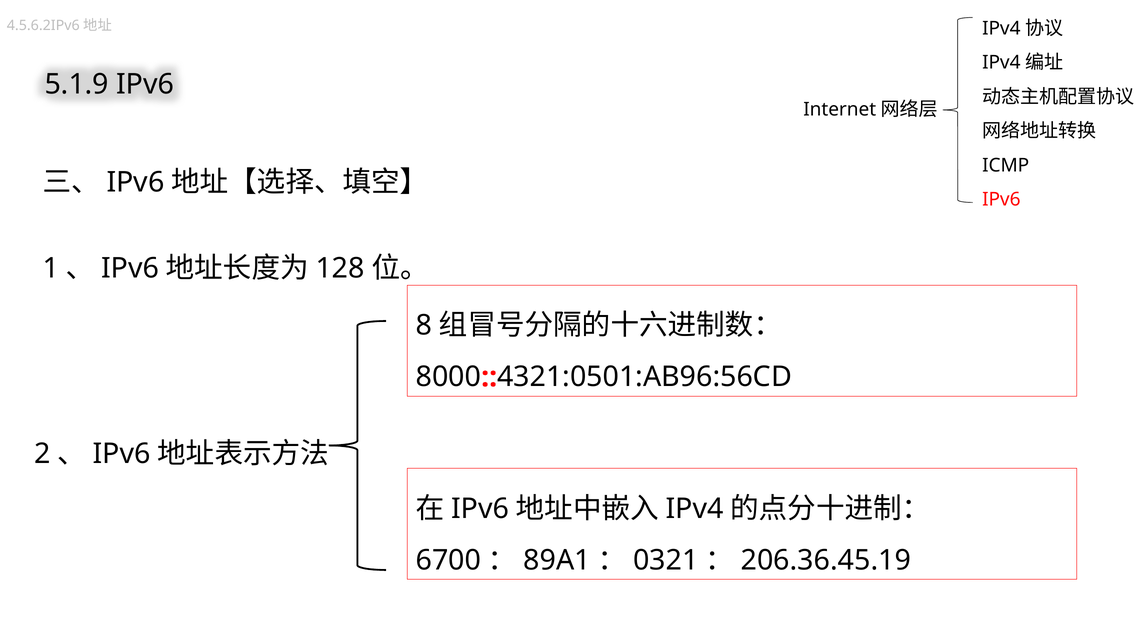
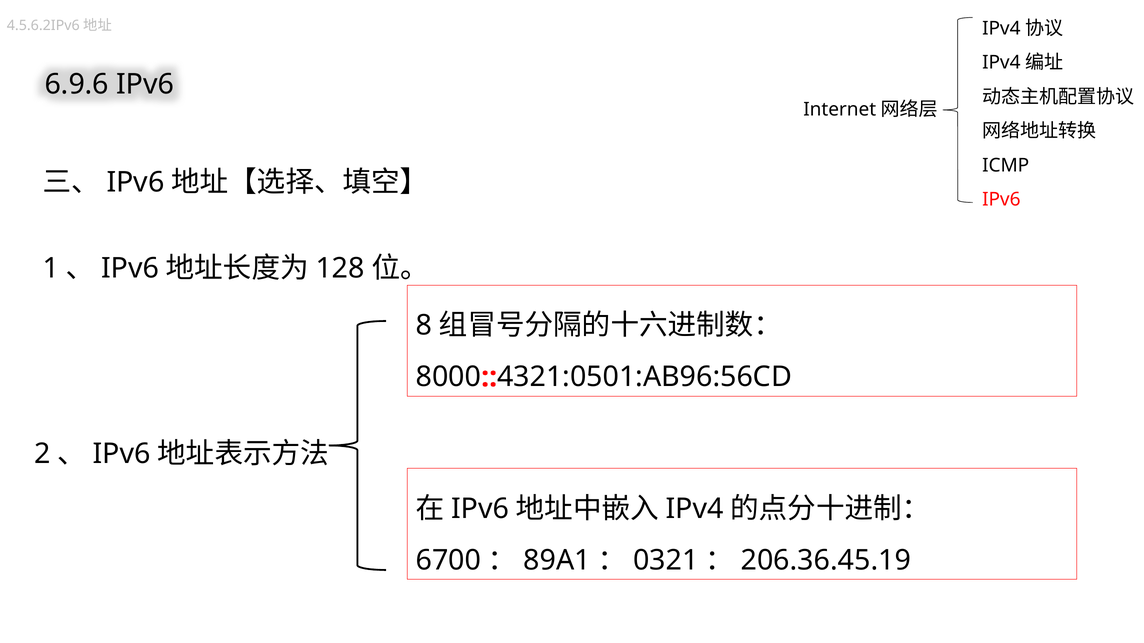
5.1.9: 5.1.9 -> 6.9.6
